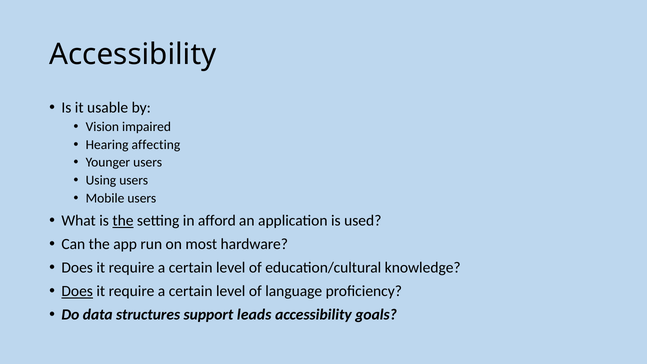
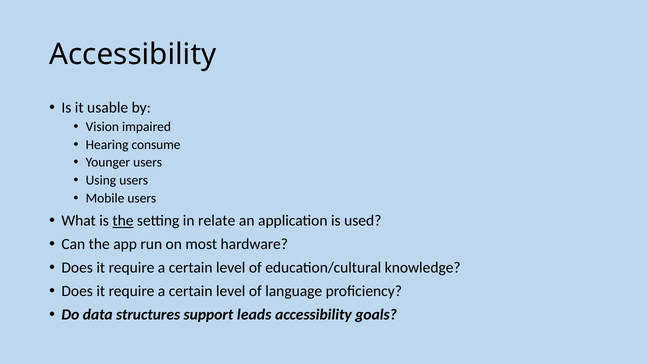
affecting: affecting -> consume
afford: afford -> relate
Does at (77, 291) underline: present -> none
